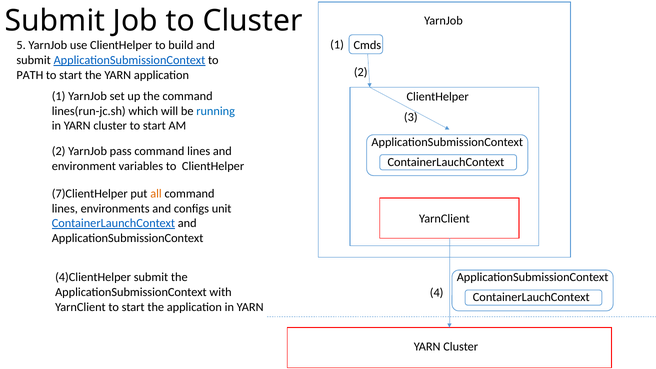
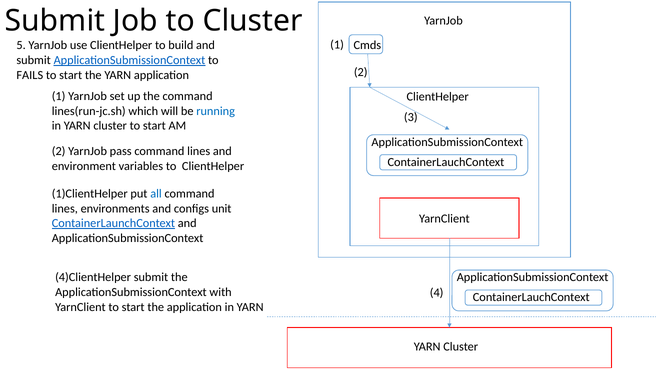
PATH: PATH -> FAILS
7)ClientHelper: 7)ClientHelper -> 1)ClientHelper
all colour: orange -> blue
